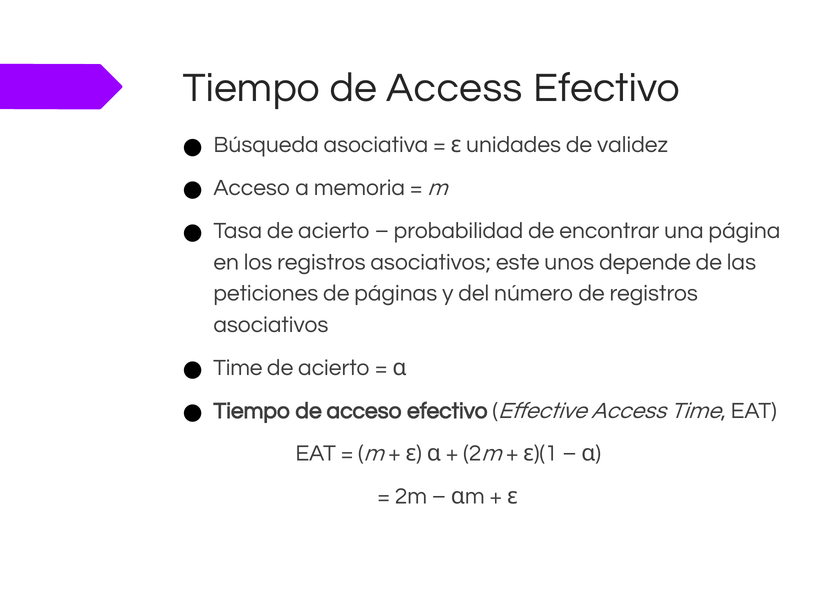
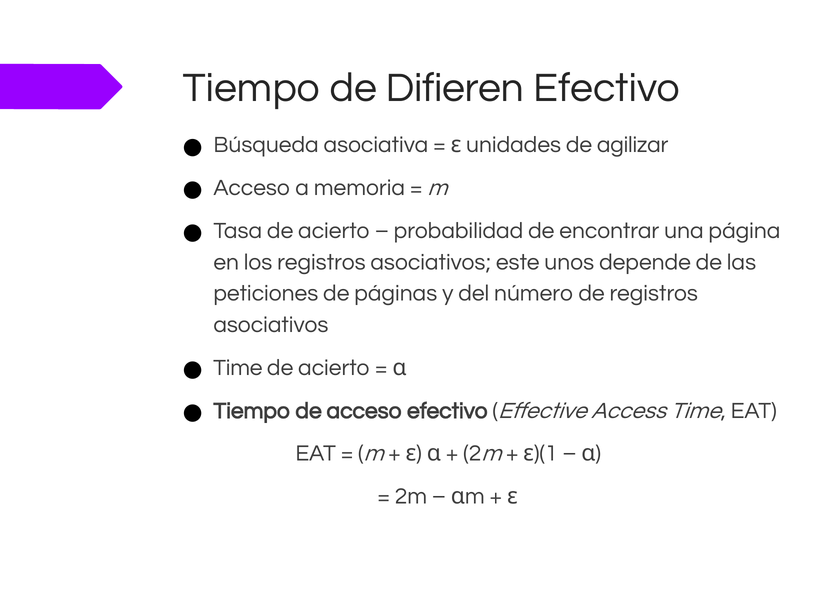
de Access: Access -> Difieren
validez: validez -> agilizar
